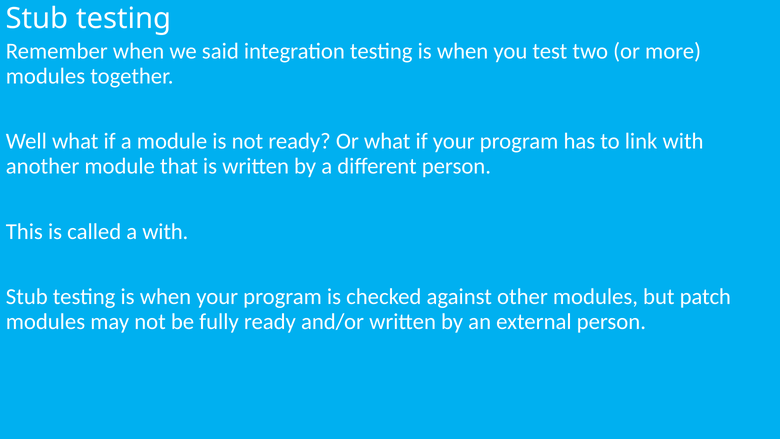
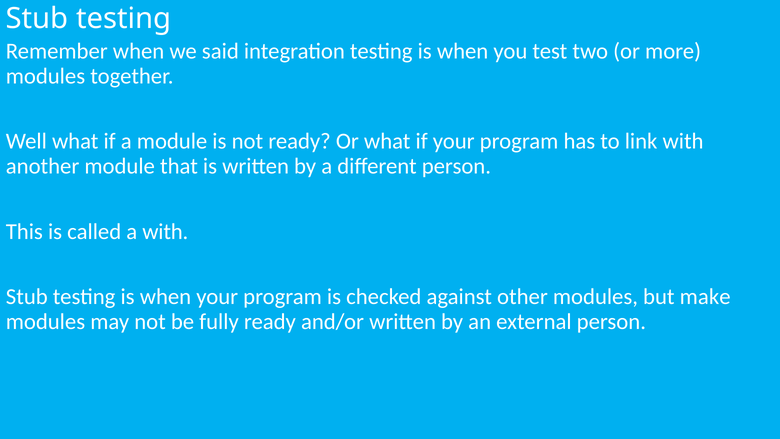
patch: patch -> make
